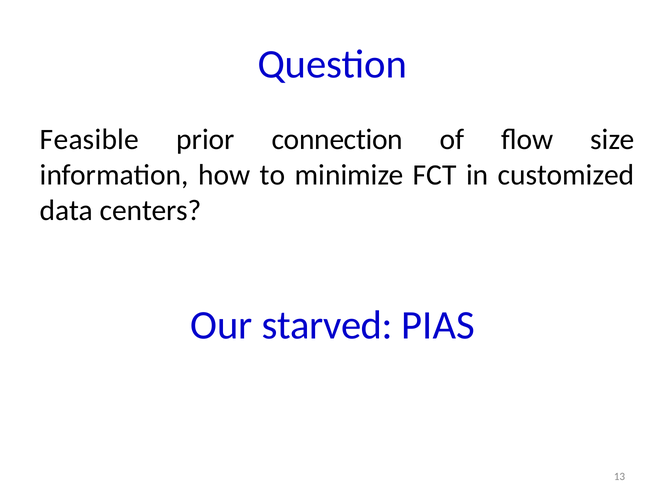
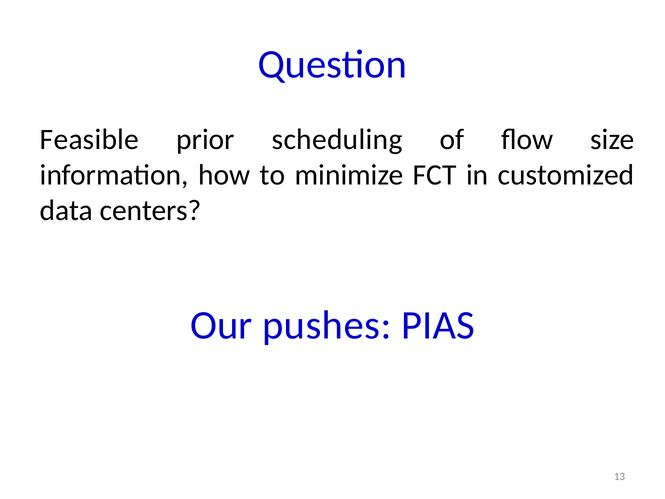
connection: connection -> scheduling
starved: starved -> pushes
